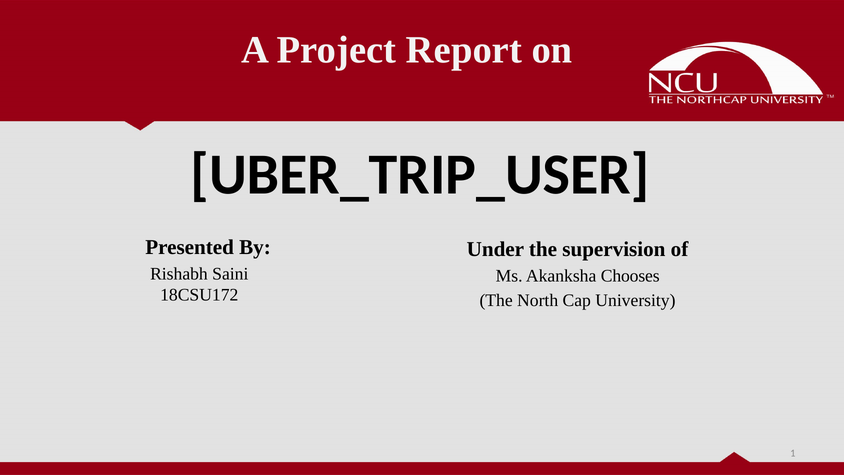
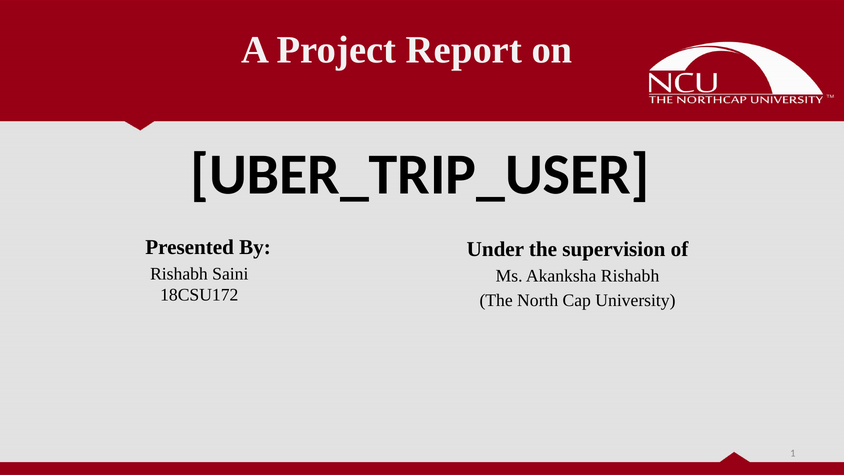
Akanksha Chooses: Chooses -> Rishabh
